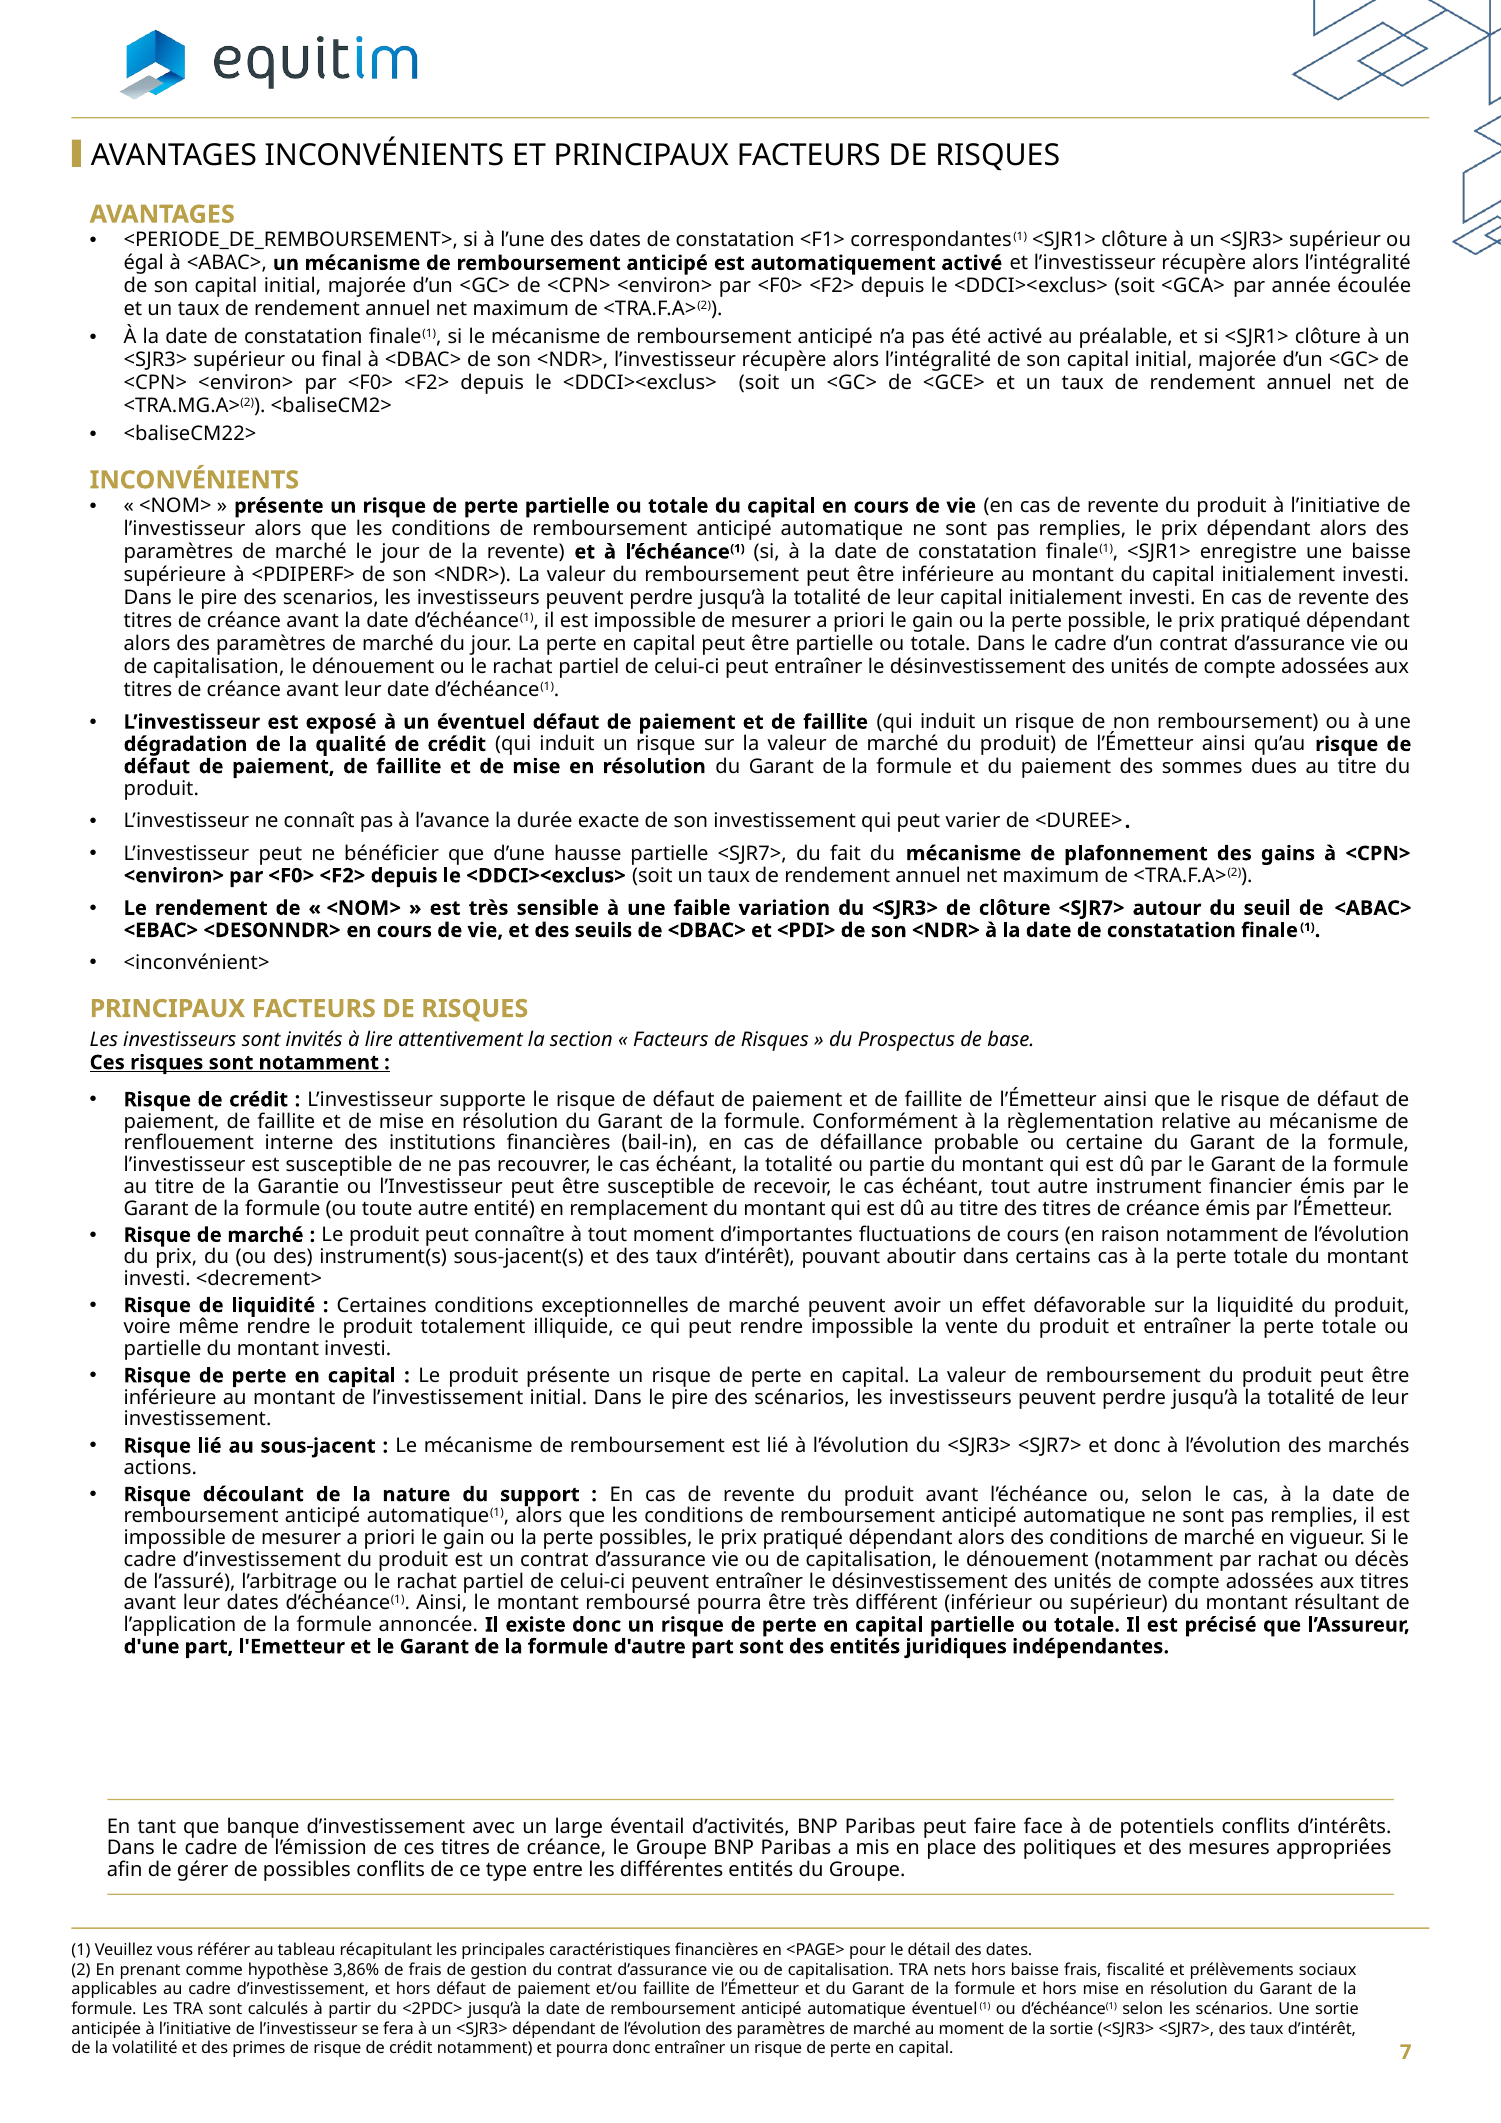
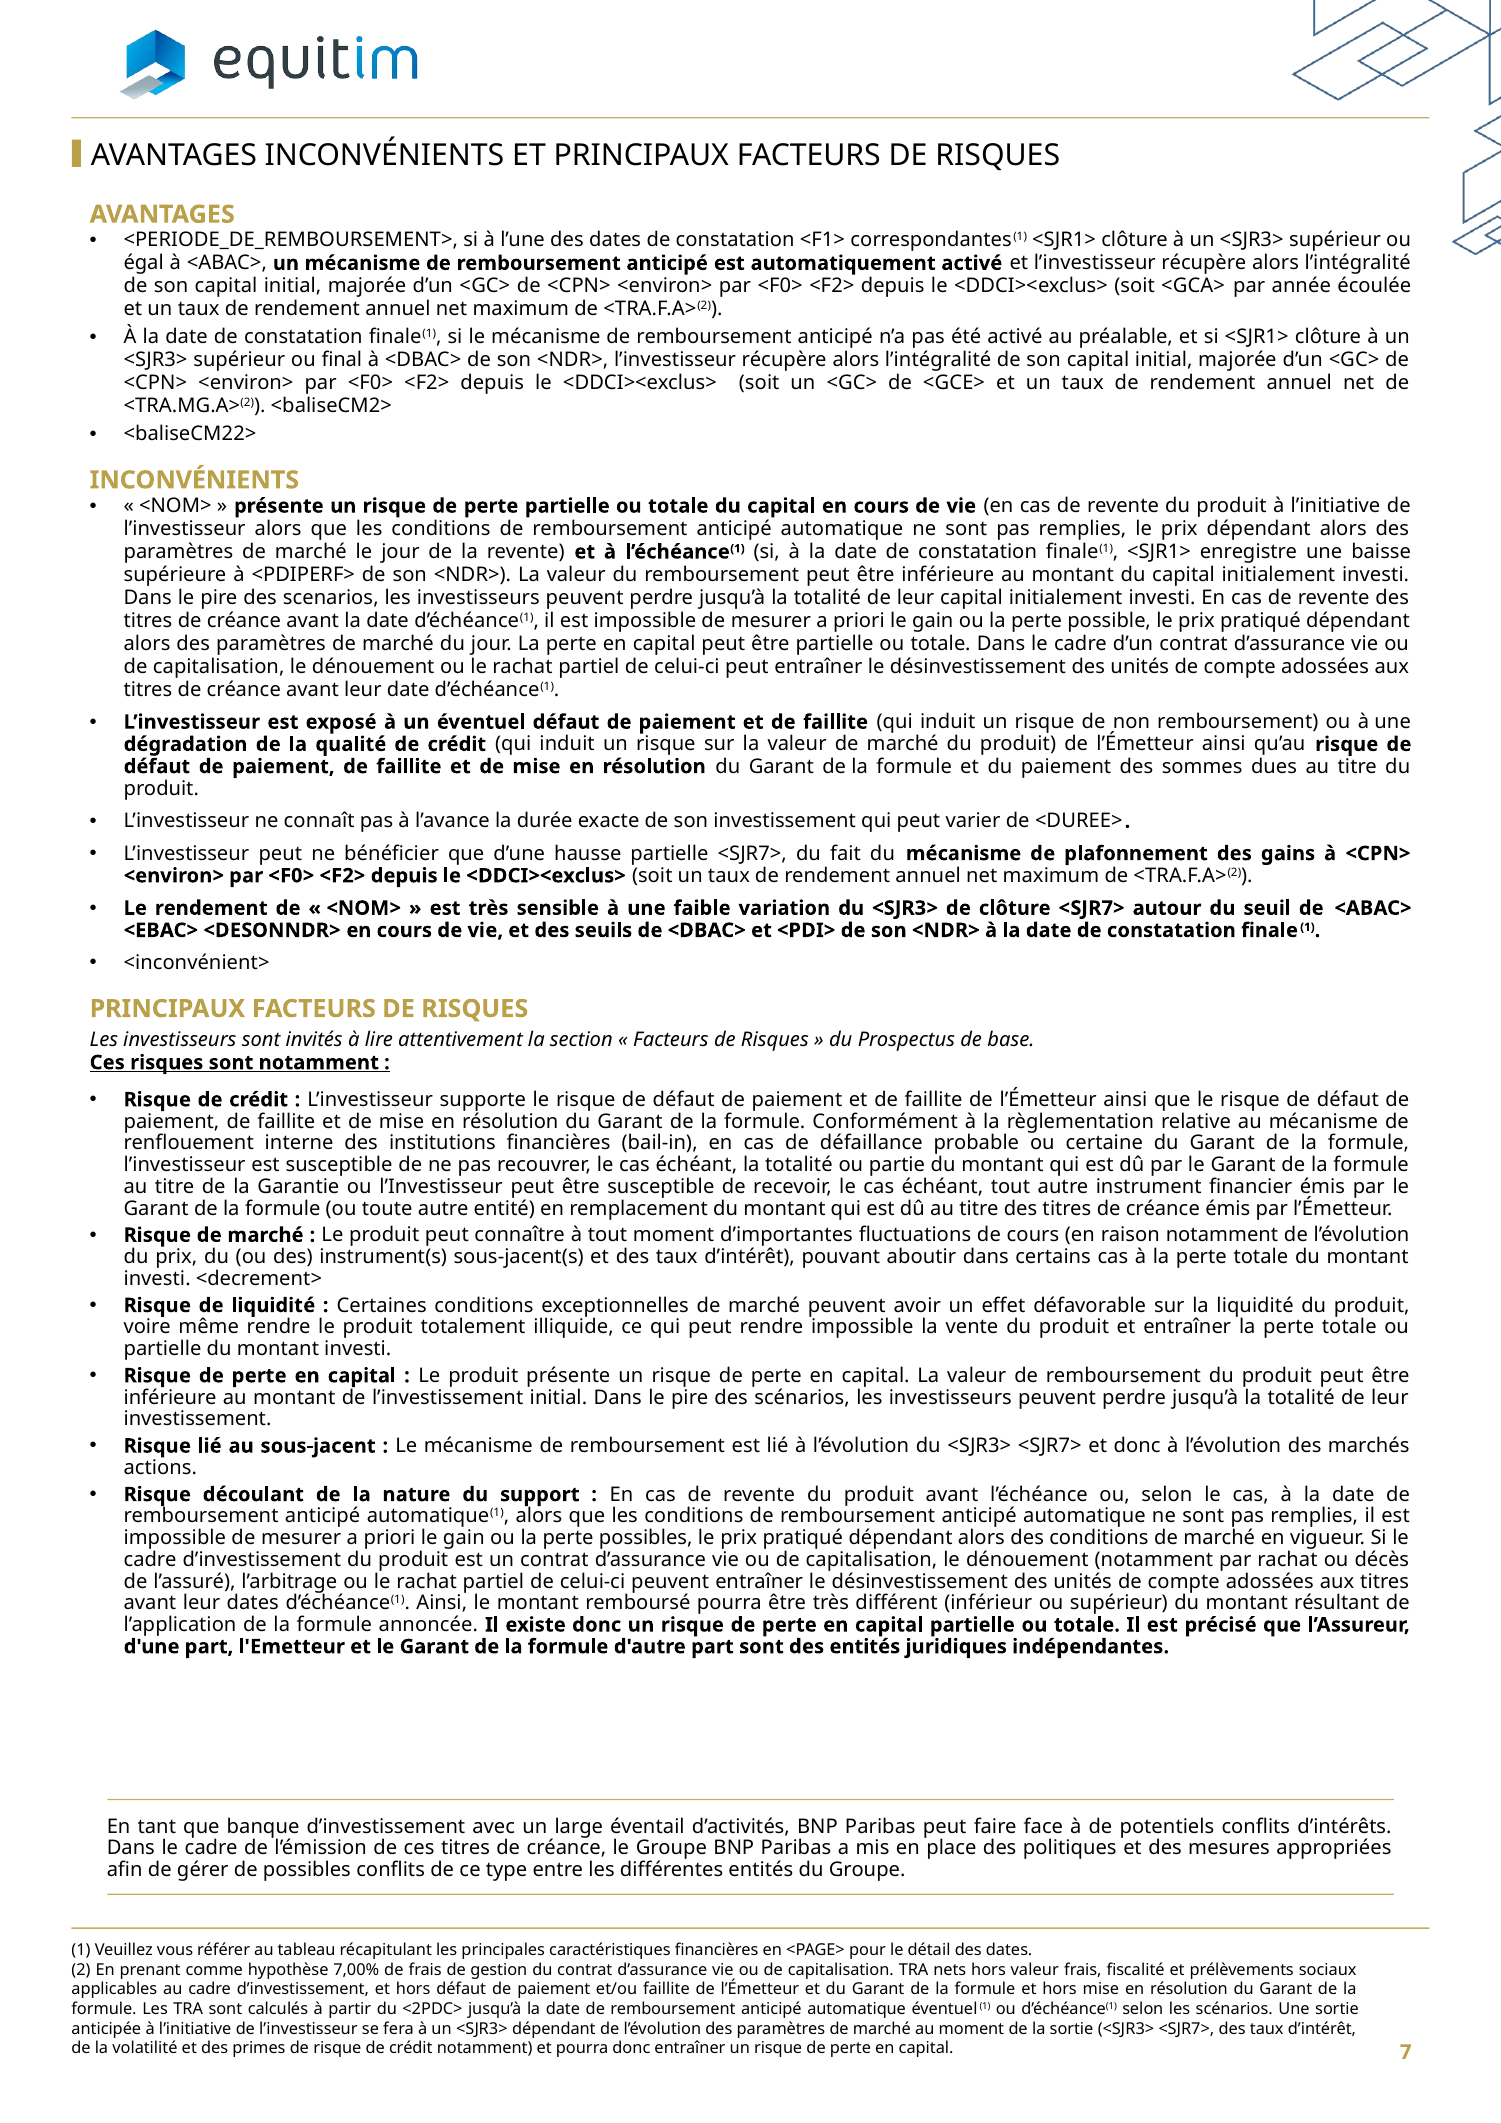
3,86%: 3,86% -> 7,00%
hors baisse: baisse -> valeur
